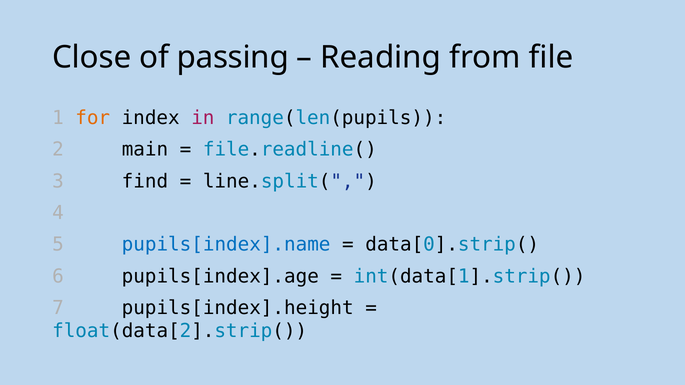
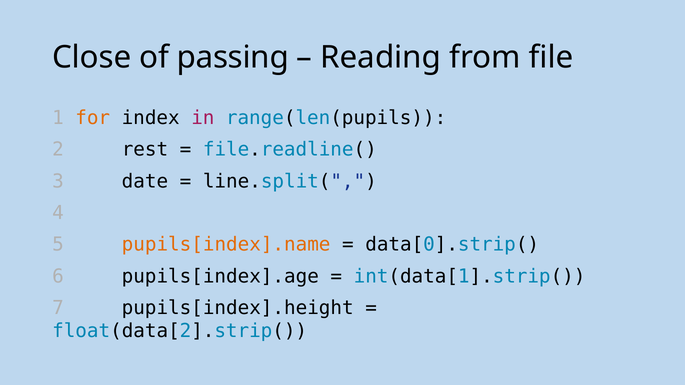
main: main -> rest
find: find -> date
pupils[index].name colour: blue -> orange
